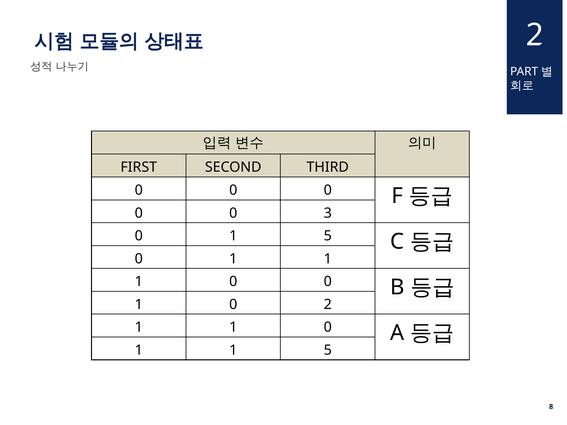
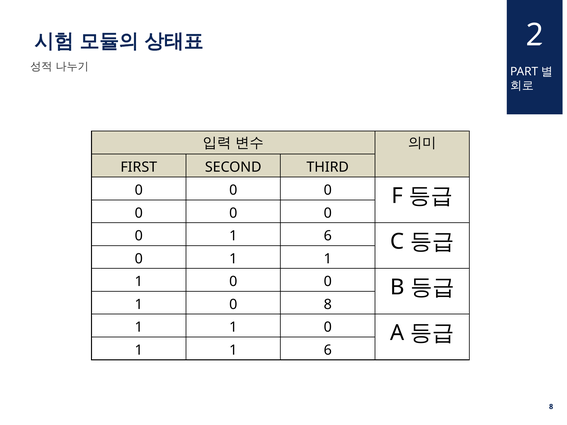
3 at (328, 213): 3 -> 0
0 1 5: 5 -> 6
0 2: 2 -> 8
1 1 5: 5 -> 6
